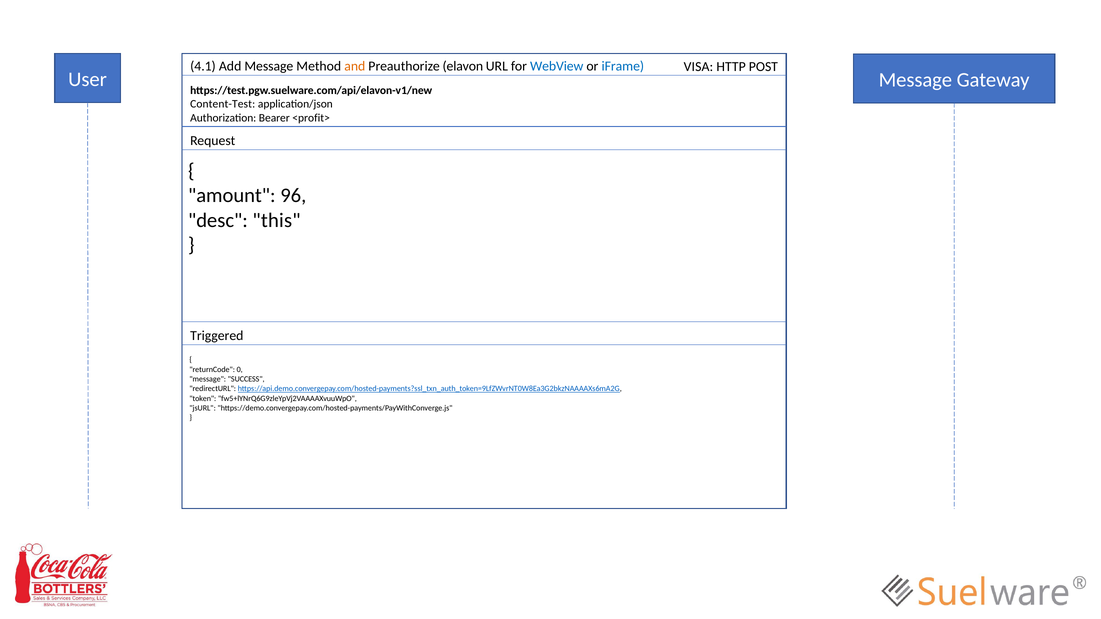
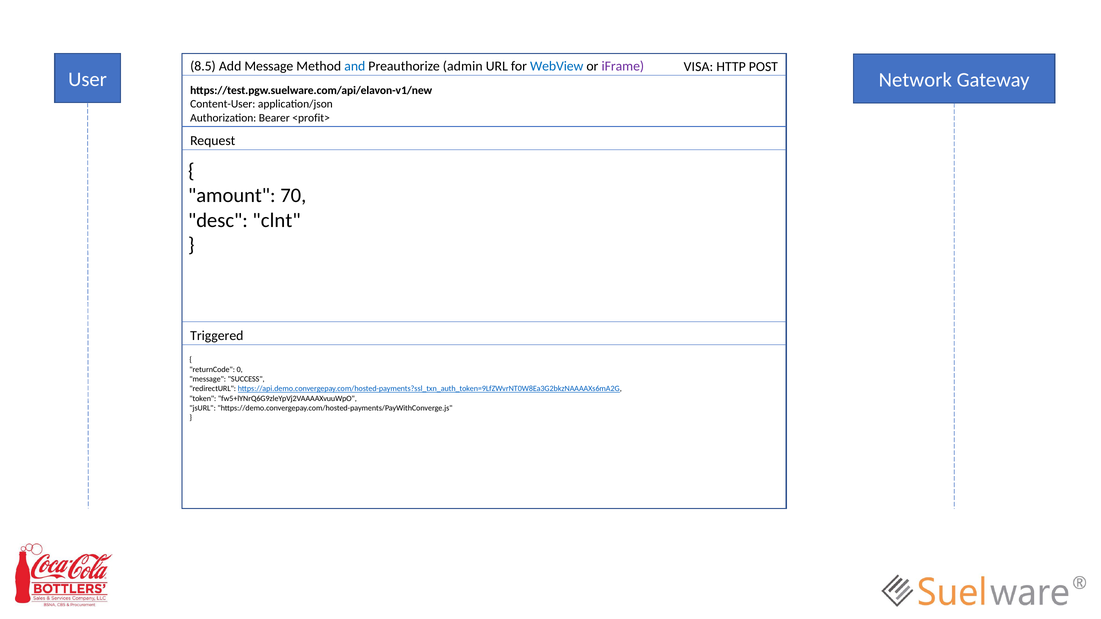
4.1: 4.1 -> 8.5
and colour: orange -> blue
elavon: elavon -> admin
iFrame colour: blue -> purple
User Message: Message -> Network
Content-Test: Content-Test -> Content-User
96: 96 -> 70
this: this -> clnt
